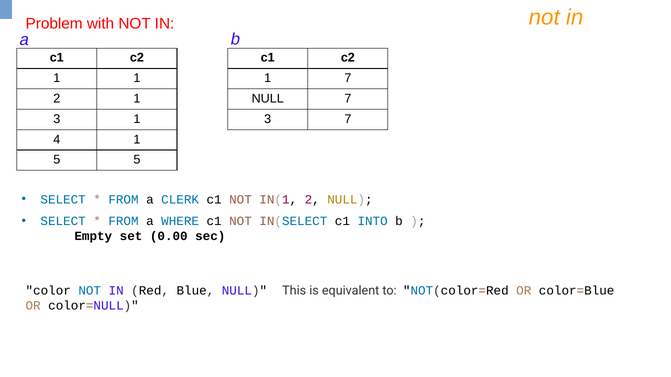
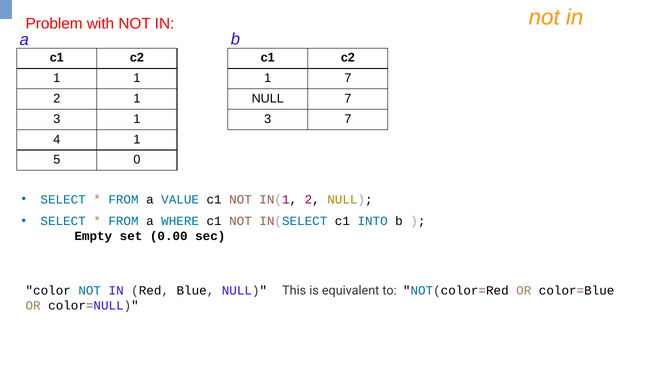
5 5: 5 -> 0
CLERK: CLERK -> VALUE
